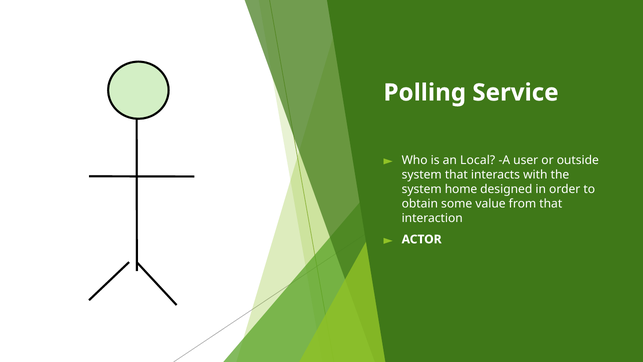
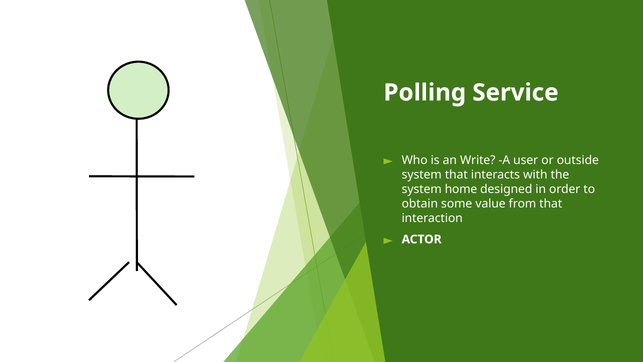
Local: Local -> Write
